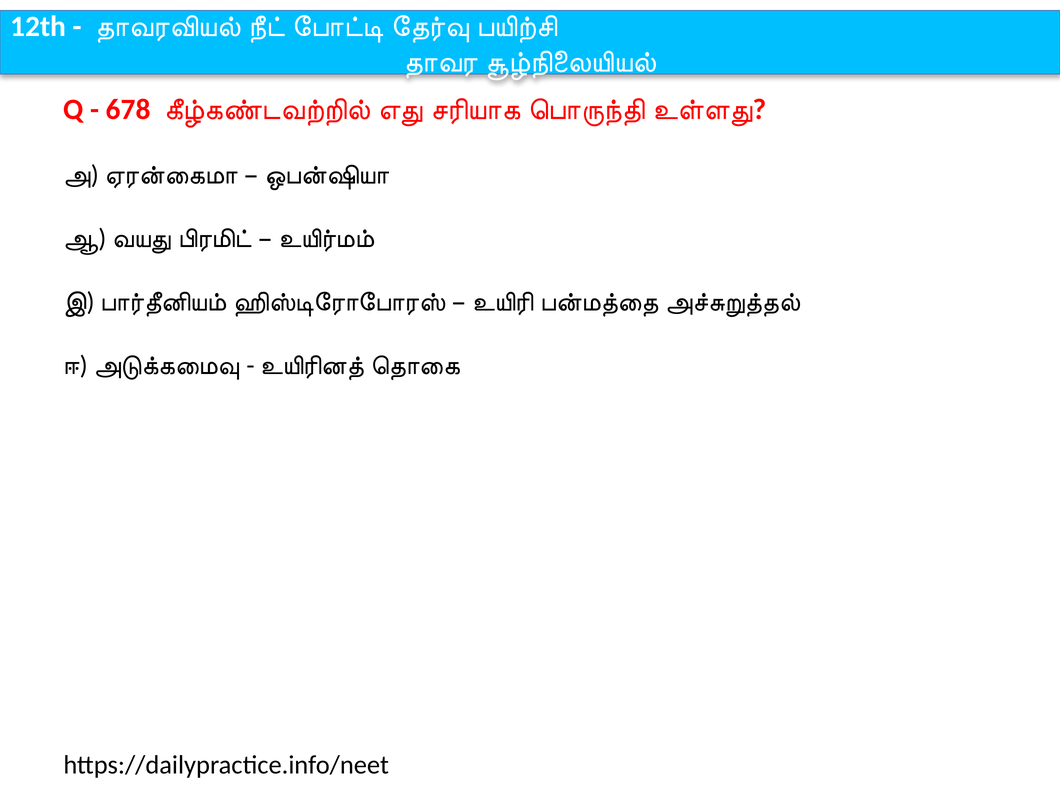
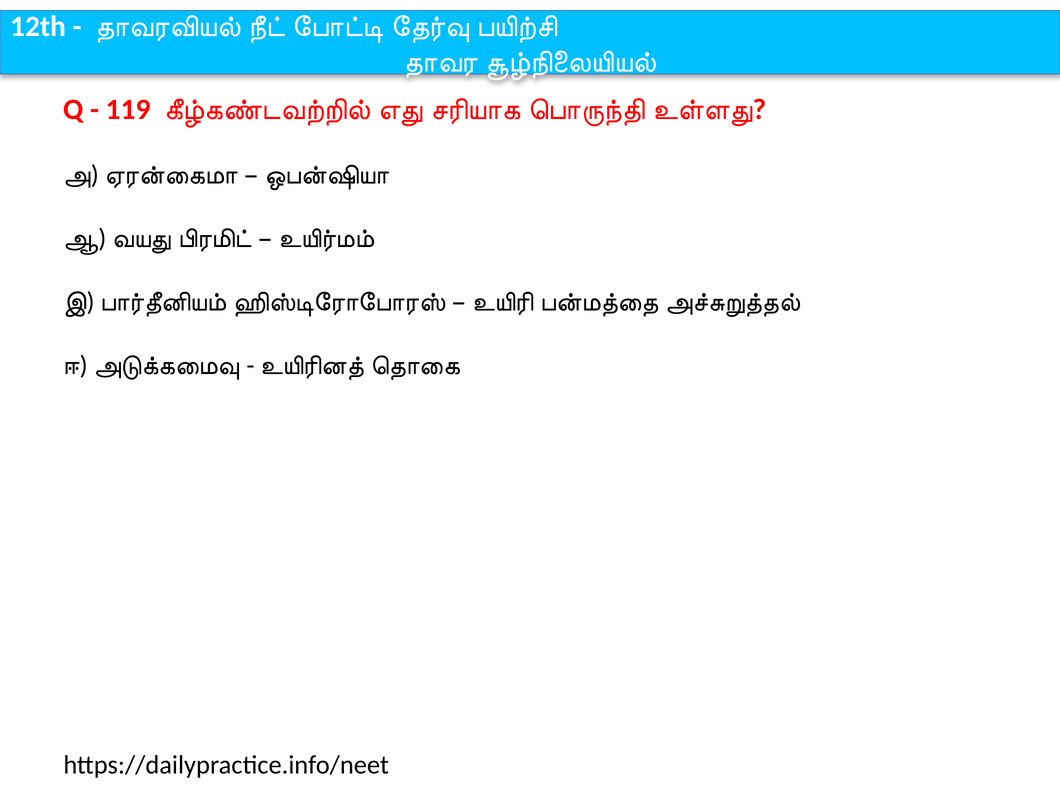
678: 678 -> 119
